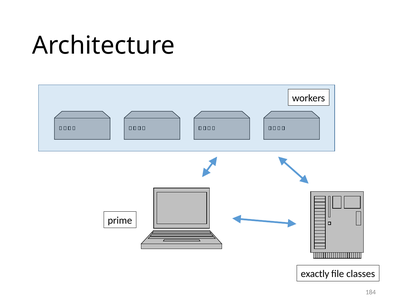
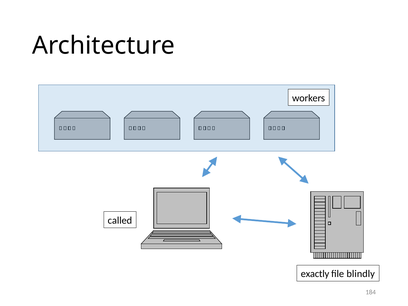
prime: prime -> called
classes: classes -> blindly
